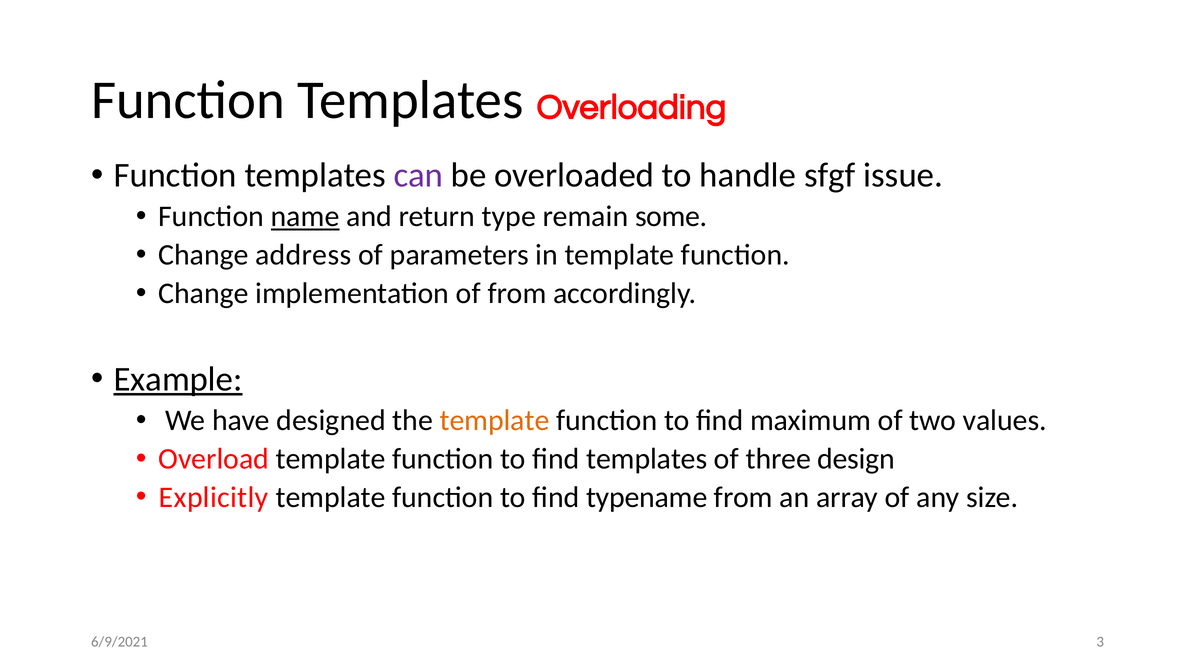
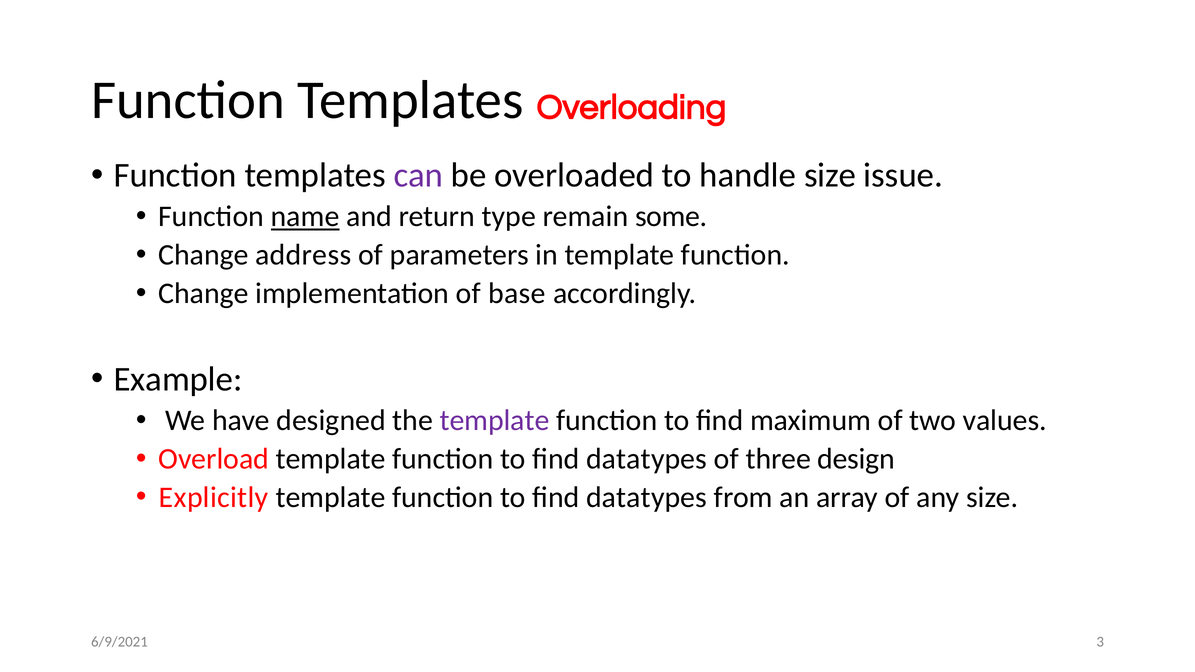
handle sfgf: sfgf -> size
of from: from -> base
Example underline: present -> none
template at (495, 421) colour: orange -> purple
templates at (647, 459): templates -> datatypes
typename at (647, 497): typename -> datatypes
